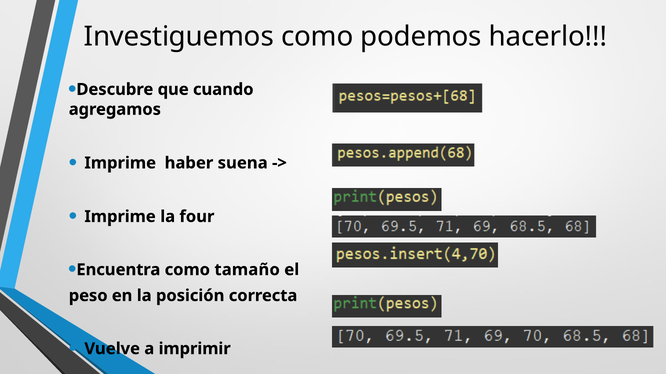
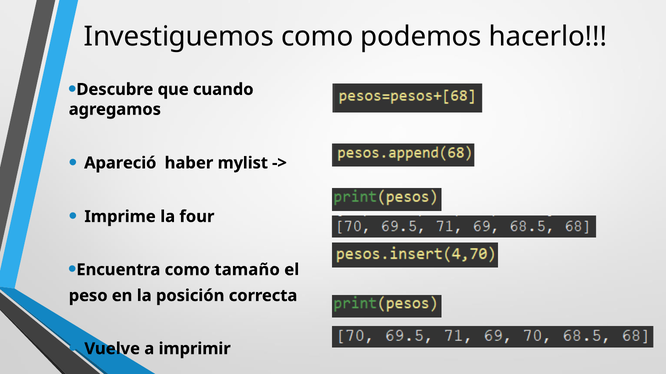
Imprime at (120, 163): Imprime -> Apareció
suena: suena -> mylist
